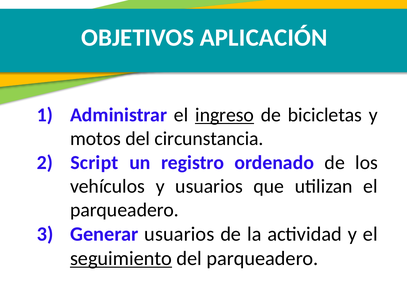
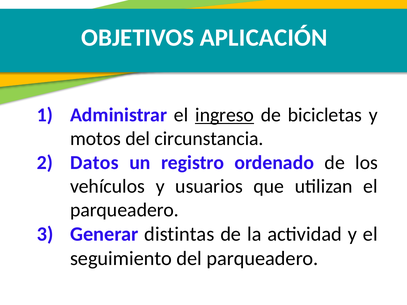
Script: Script -> Datos
Generar usuarios: usuarios -> distintas
seguimiento underline: present -> none
